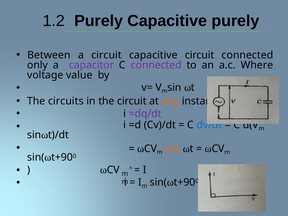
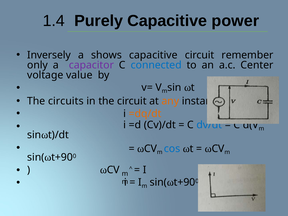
1.2: 1.2 -> 1.4
Capacitive purely: purely -> power
Between: Between -> Inversely
a circuit: circuit -> shows
circuit connected: connected -> remember
connected at (156, 65) colour: purple -> blue
Where: Where -> Center
=dq/dt colour: purple -> orange
cos colour: orange -> blue
